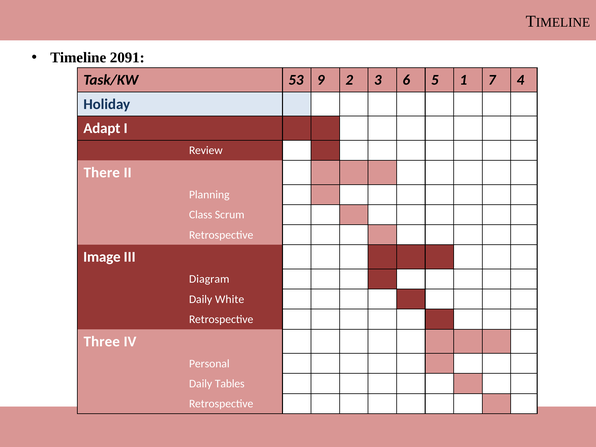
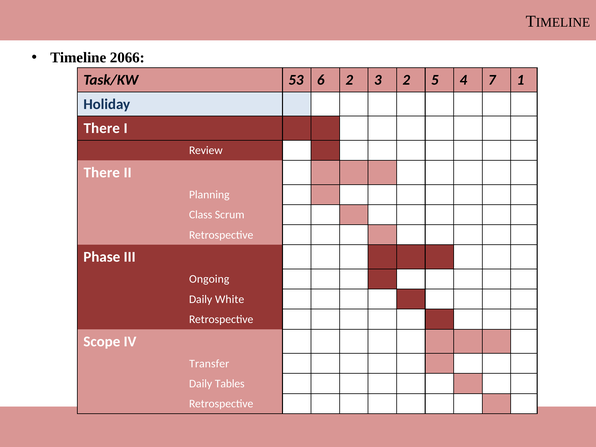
2091: 2091 -> 2066
9: 9 -> 6
3 6: 6 -> 2
1: 1 -> 4
4: 4 -> 1
Adapt at (102, 128): Adapt -> There
Image: Image -> Phase
Diagram: Diagram -> Ongoing
Three: Three -> Scope
Personal: Personal -> Transfer
